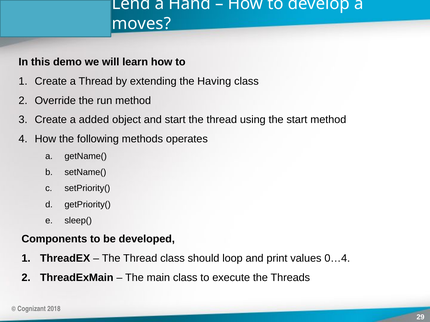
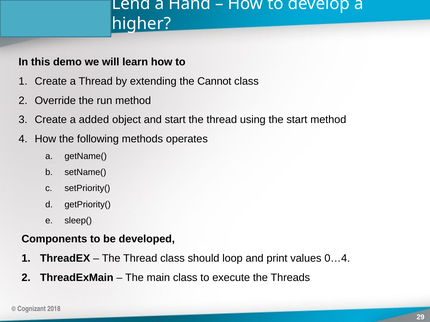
moves: moves -> higher
Having: Having -> Cannot
